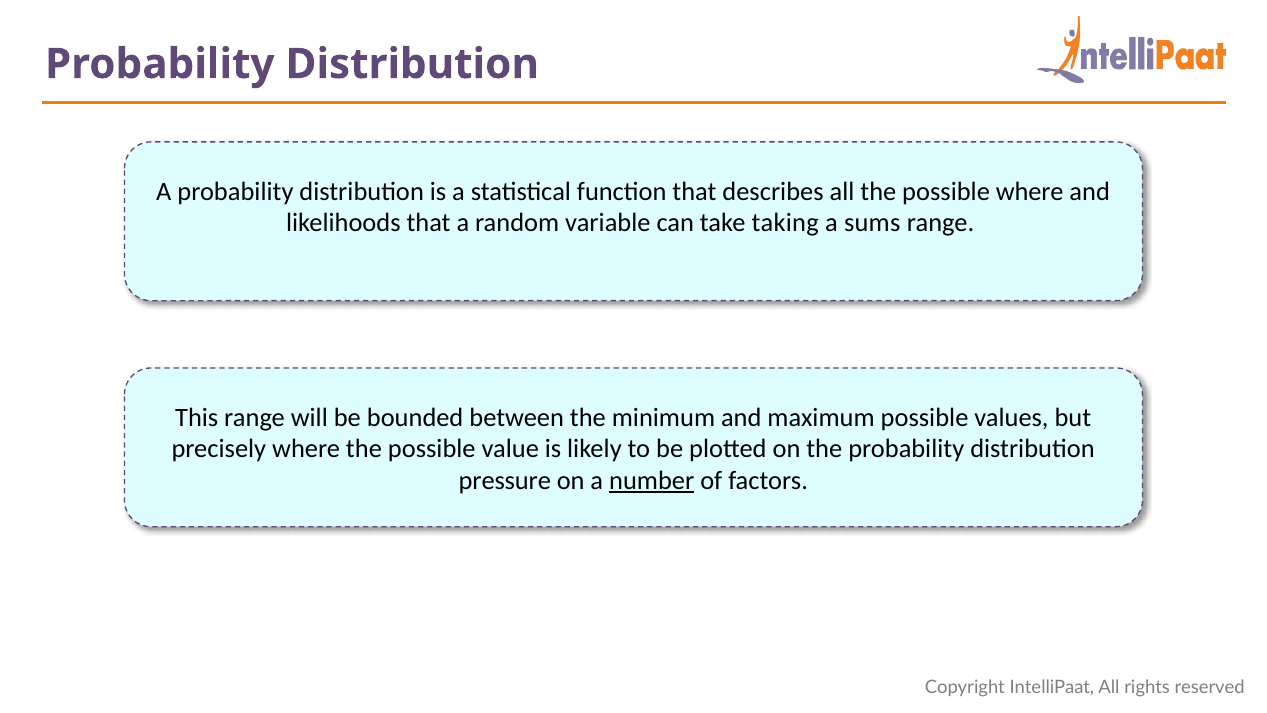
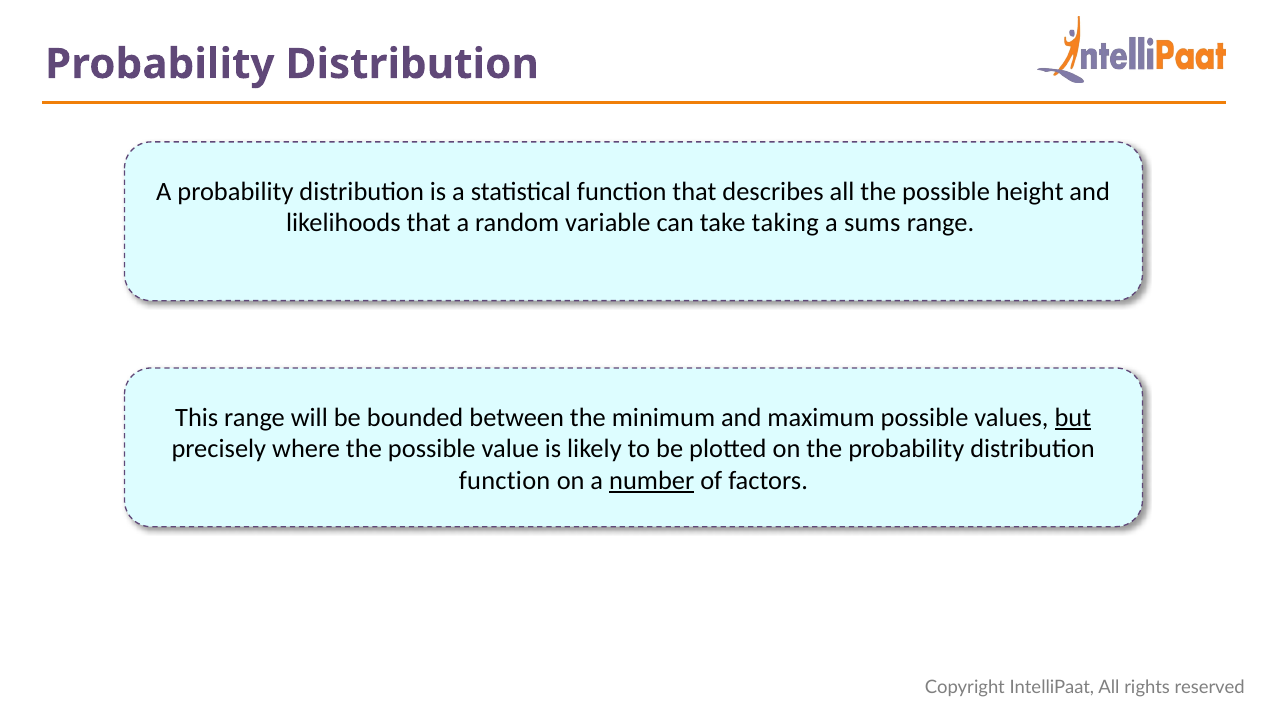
possible where: where -> height
but underline: none -> present
pressure at (505, 481): pressure -> function
